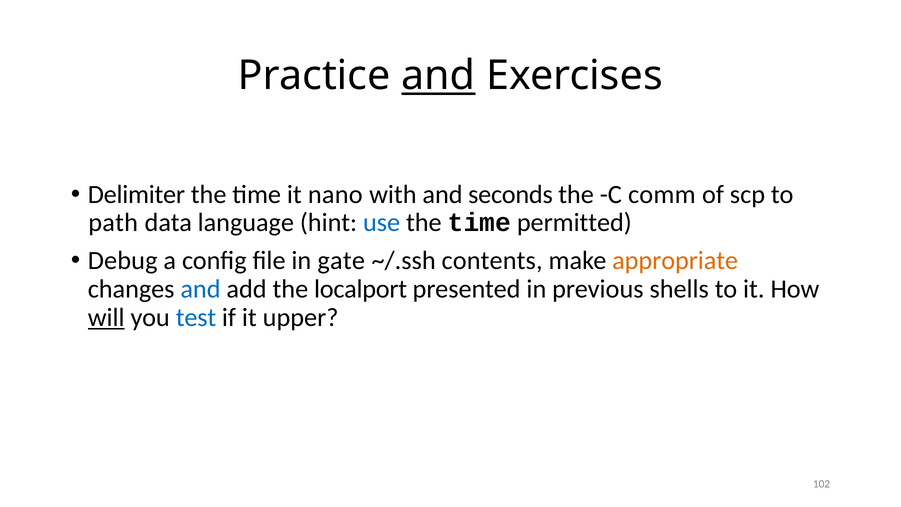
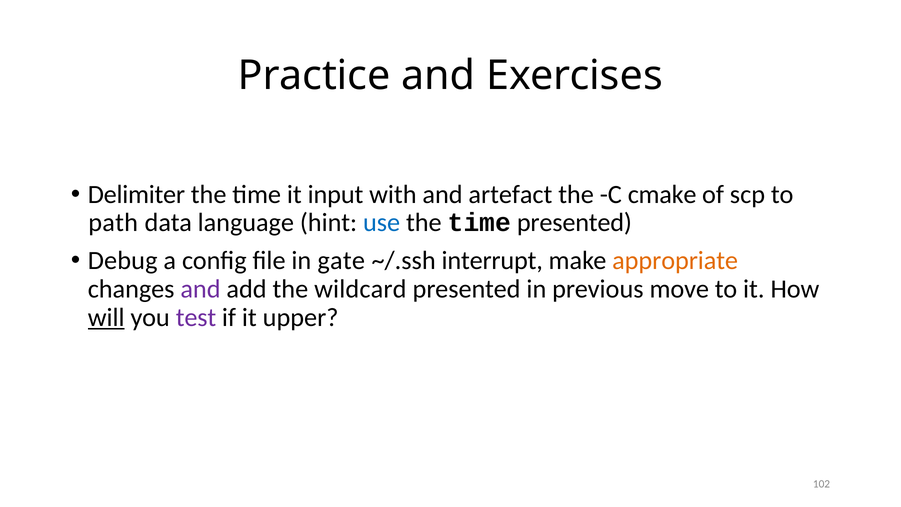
and at (438, 76) underline: present -> none
nano: nano -> input
seconds: seconds -> artefact
comm: comm -> cmake
time permitted: permitted -> presented
contents: contents -> interrupt
and at (200, 289) colour: blue -> purple
localport: localport -> wildcard
shells: shells -> move
test colour: blue -> purple
